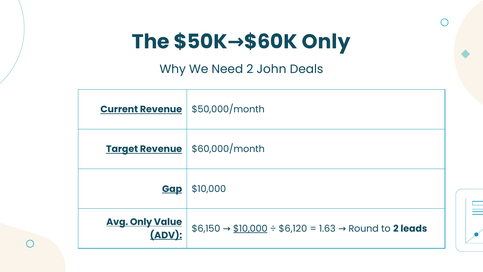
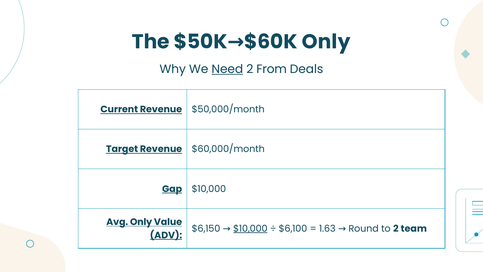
Need underline: none -> present
John: John -> From
leads: leads -> team
$6,120: $6,120 -> $6,100
